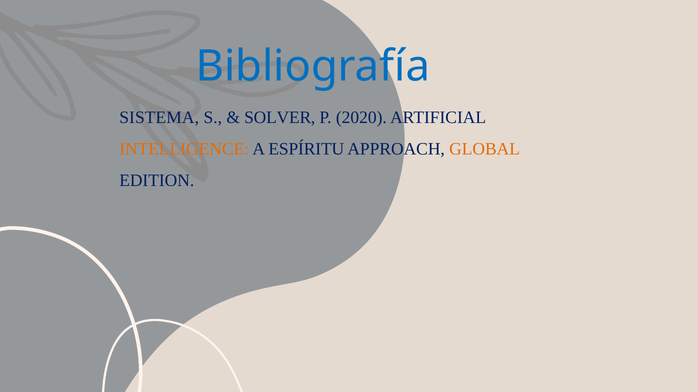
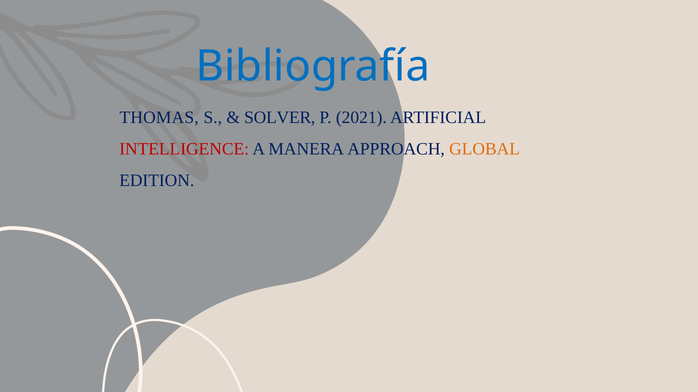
SISTEMA: SISTEMA -> THOMAS
2020: 2020 -> 2021
INTELLIGENCE colour: orange -> red
ESPÍRITU: ESPÍRITU -> MANERA
